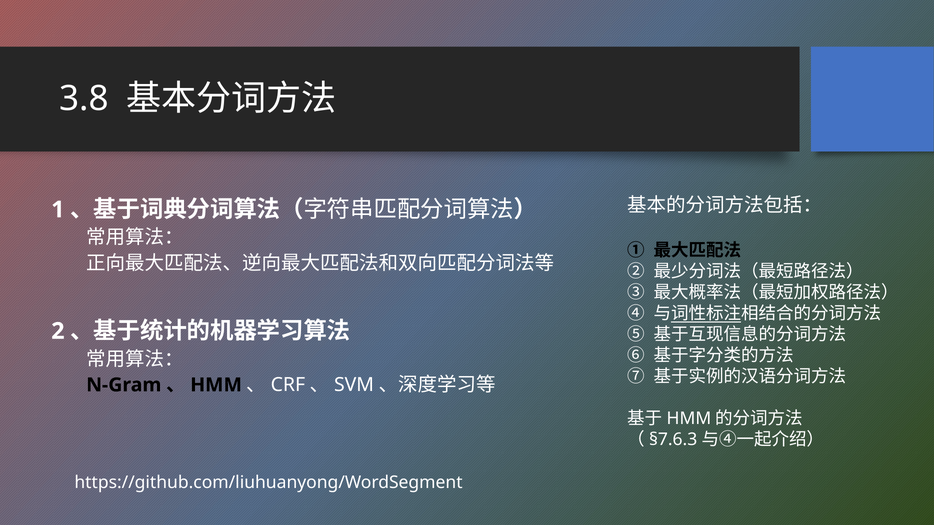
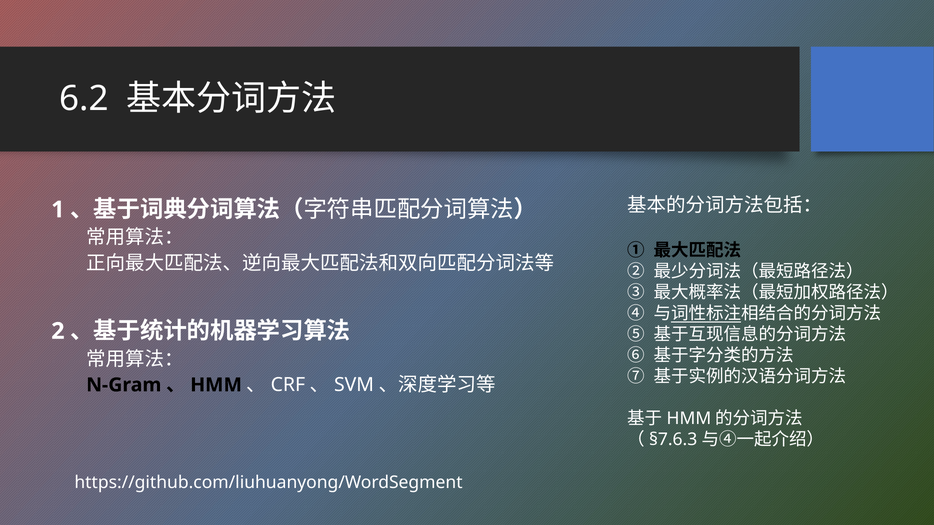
3.8: 3.8 -> 6.2
